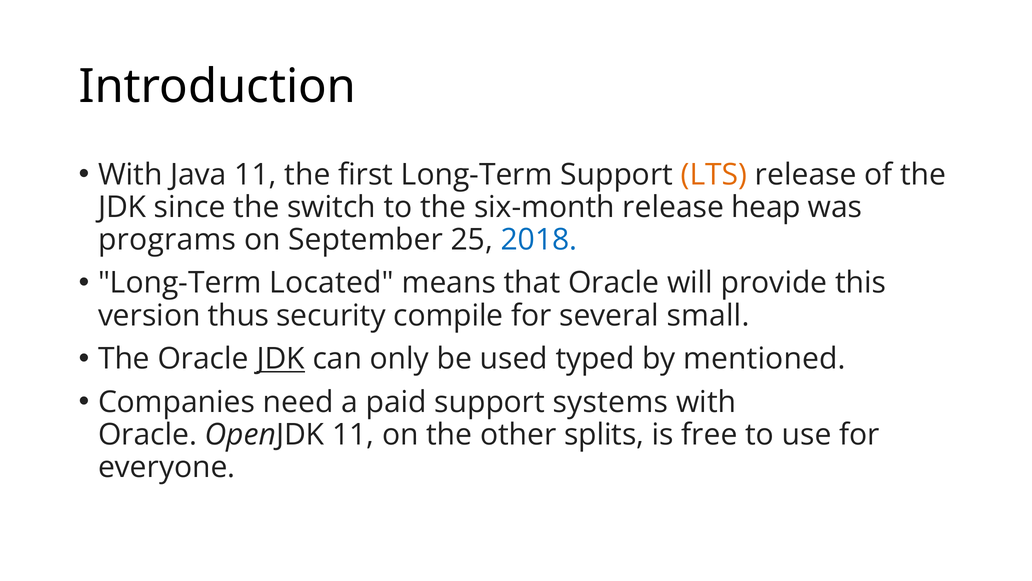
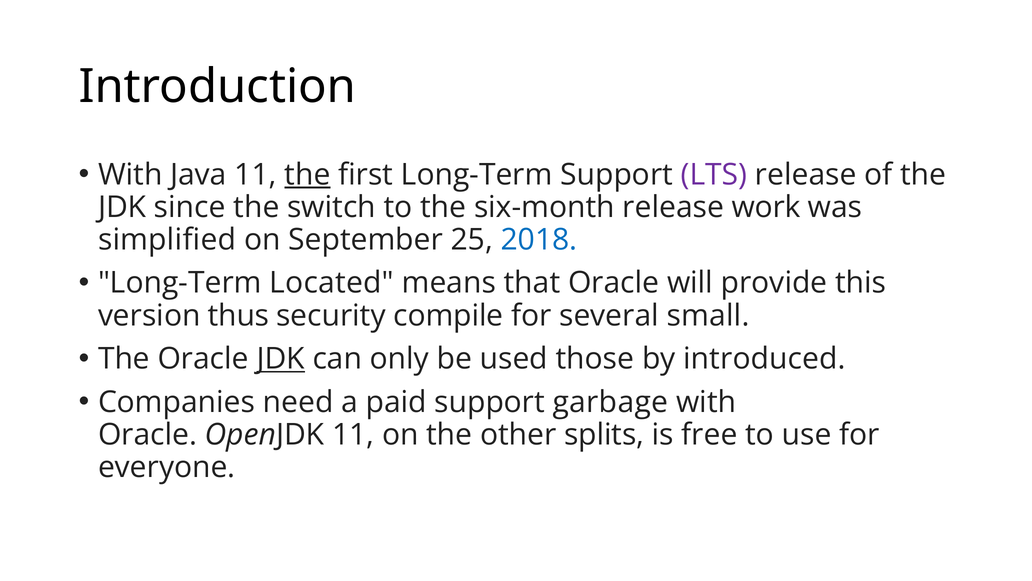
the at (307, 174) underline: none -> present
LTS colour: orange -> purple
heap: heap -> work
programs: programs -> simplified
typed: typed -> those
mentioned: mentioned -> introduced
systems: systems -> garbage
